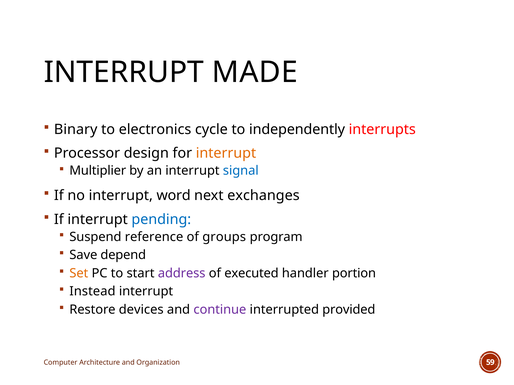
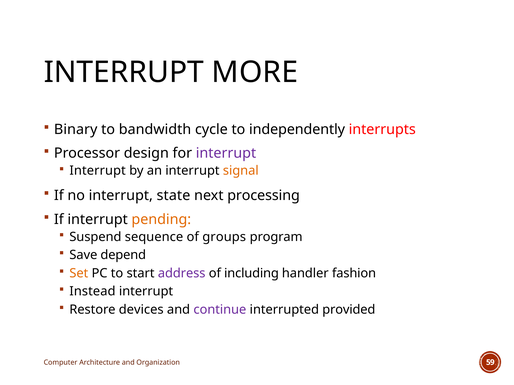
MADE: MADE -> MORE
electronics: electronics -> bandwidth
interrupt at (226, 153) colour: orange -> purple
Multiplier at (98, 171): Multiplier -> Interrupt
signal colour: blue -> orange
word: word -> state
exchanges: exchanges -> processing
pending colour: blue -> orange
reference: reference -> sequence
executed: executed -> including
portion: portion -> fashion
